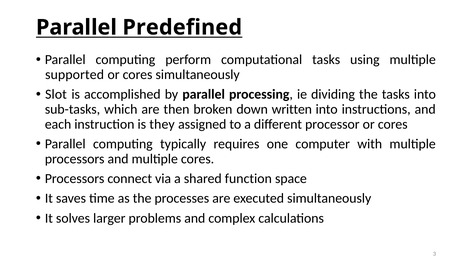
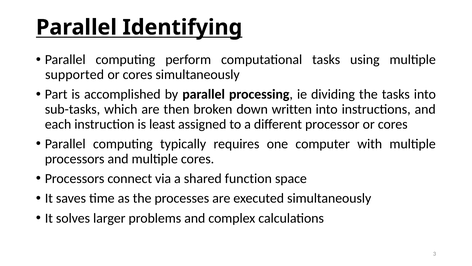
Predefined: Predefined -> Identifying
Slot: Slot -> Part
they: they -> least
